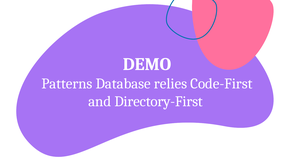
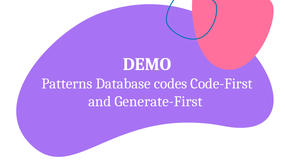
relies: relies -> codes
Directory-First: Directory-First -> Generate-First
